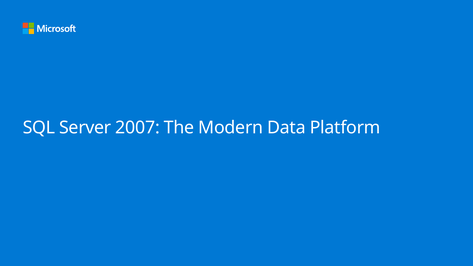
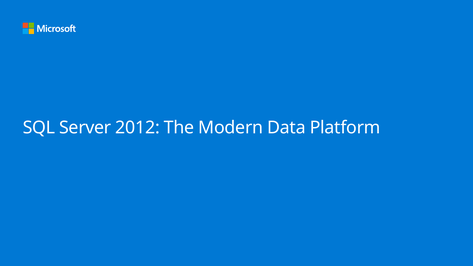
2007: 2007 -> 2012
